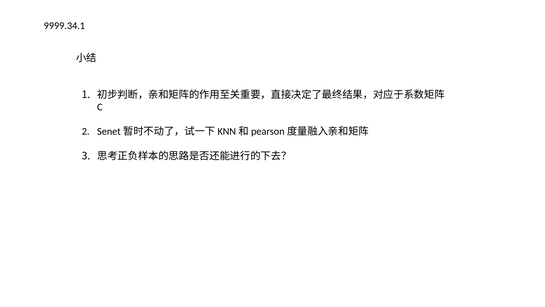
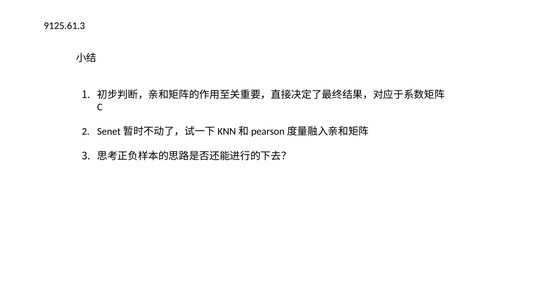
9999.34.1: 9999.34.1 -> 9125.61.3
